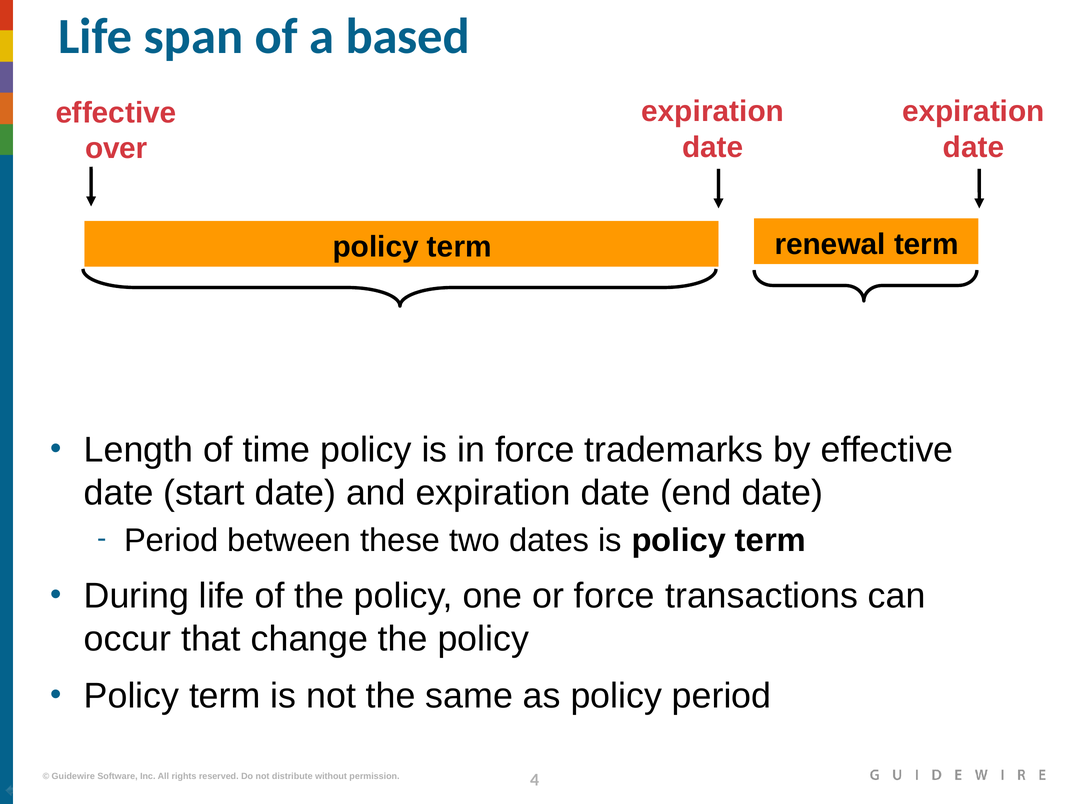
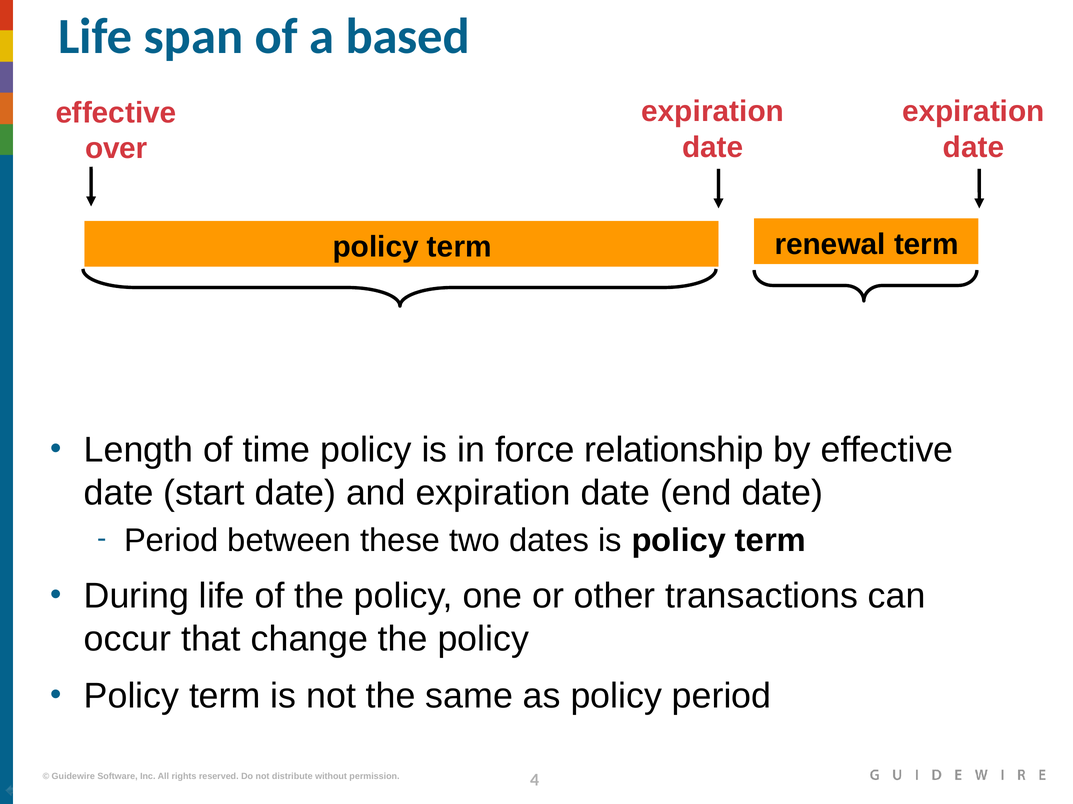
trademarks: trademarks -> relationship
or force: force -> other
